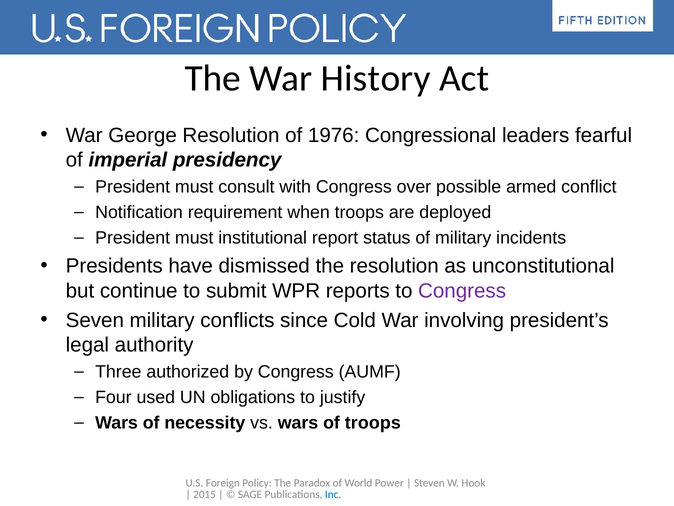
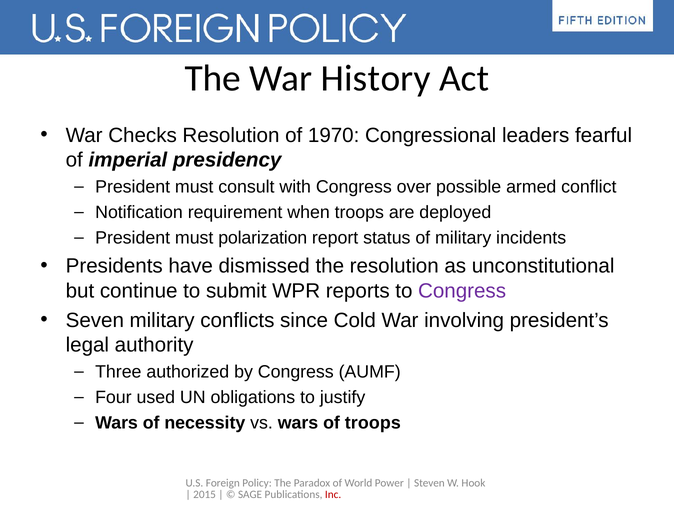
George: George -> Checks
1976: 1976 -> 1970
institutional: institutional -> polarization
Inc colour: blue -> red
